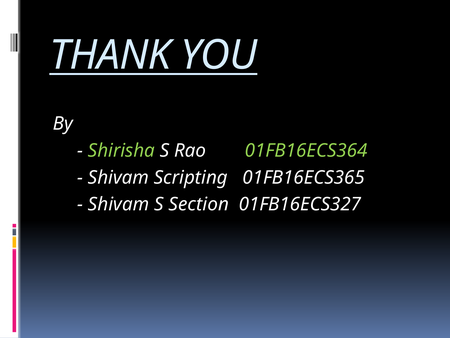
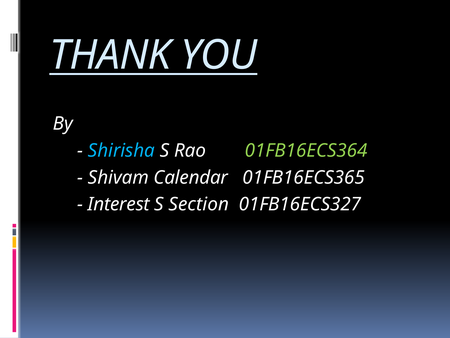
Shirisha colour: light green -> light blue
Scripting: Scripting -> Calendar
Shivam at (119, 204): Shivam -> Interest
